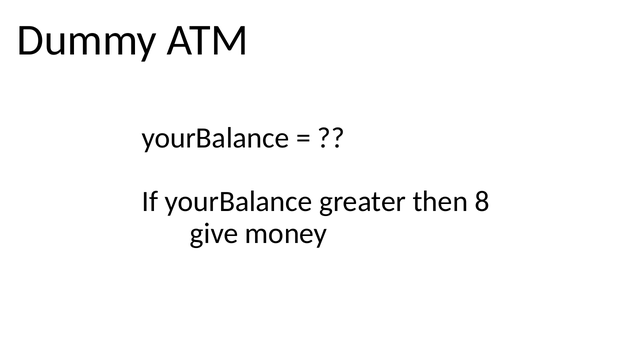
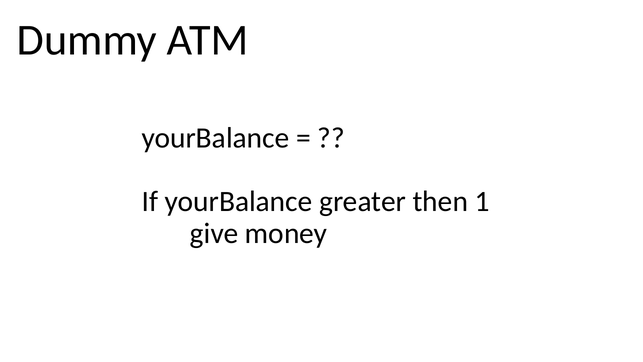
8: 8 -> 1
